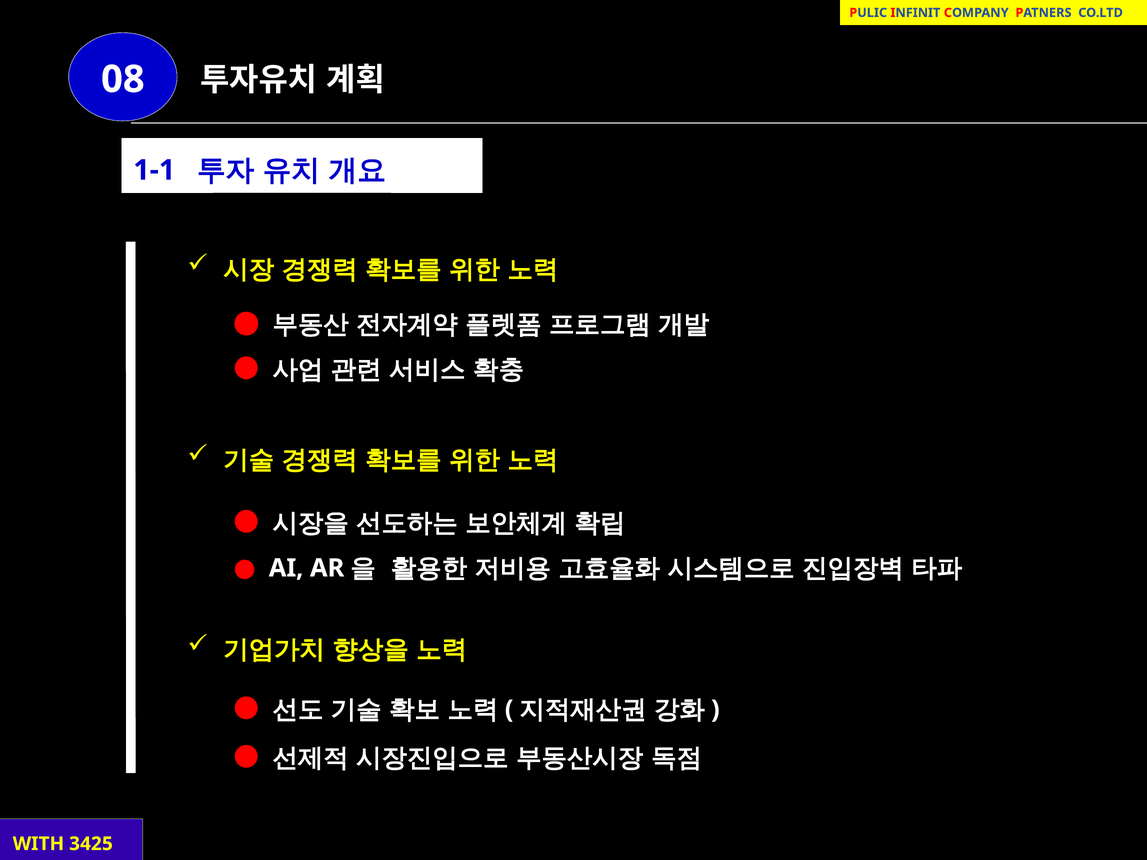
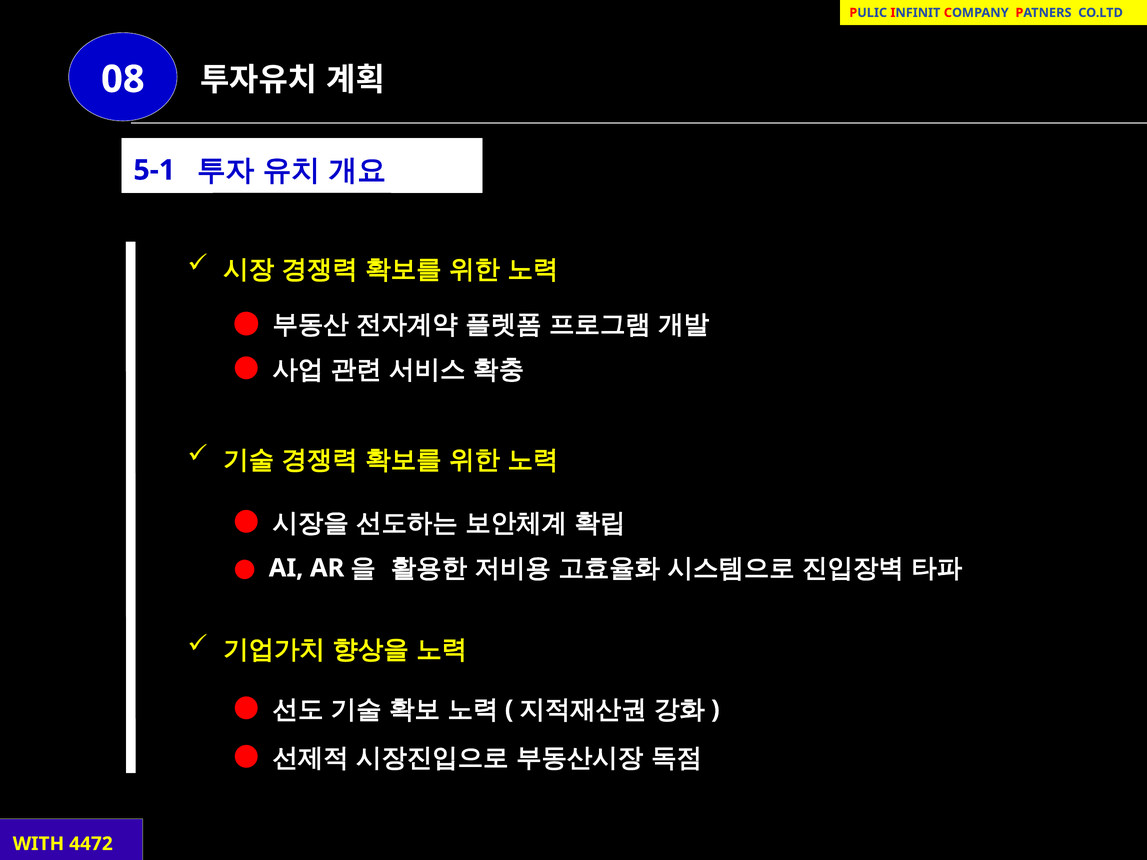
1-1: 1-1 -> 5-1
3425: 3425 -> 4472
